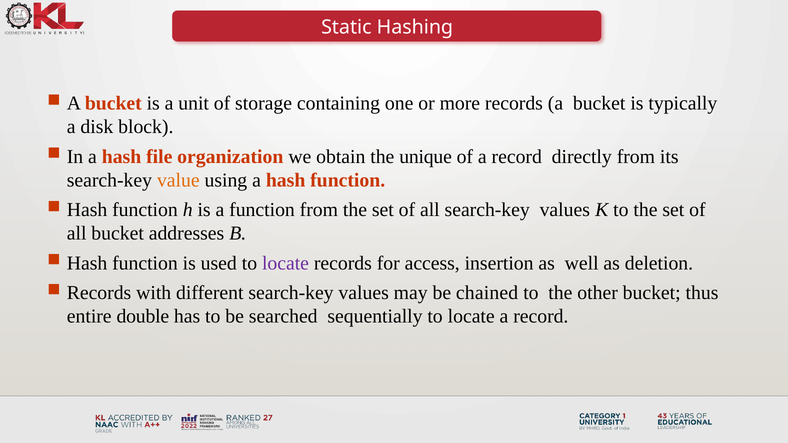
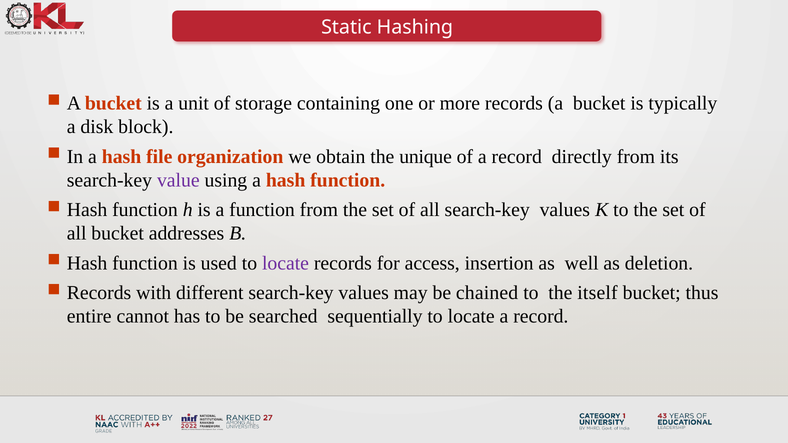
value colour: orange -> purple
other: other -> itself
double: double -> cannot
